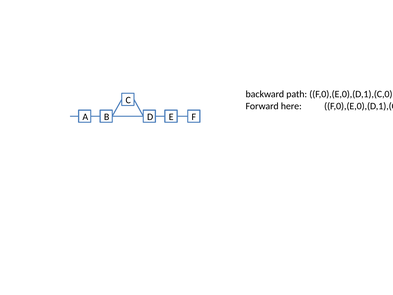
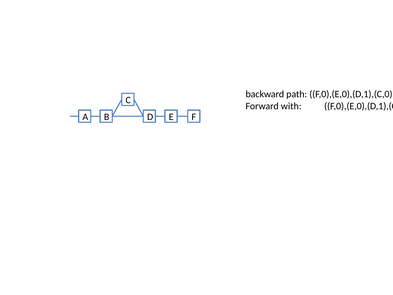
here: here -> with
